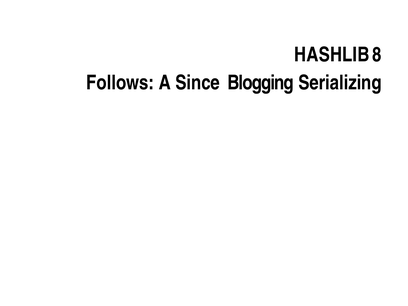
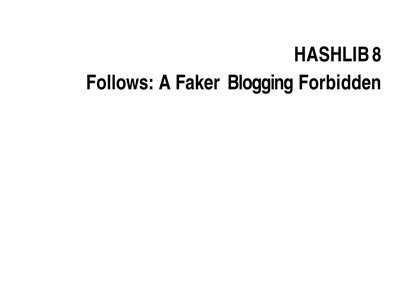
Since: Since -> Faker
Serializing: Serializing -> Forbidden
